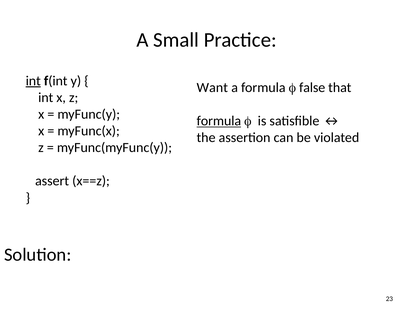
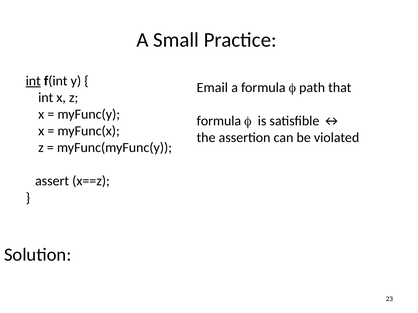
Want: Want -> Email
false: false -> path
formula at (219, 121) underline: present -> none
